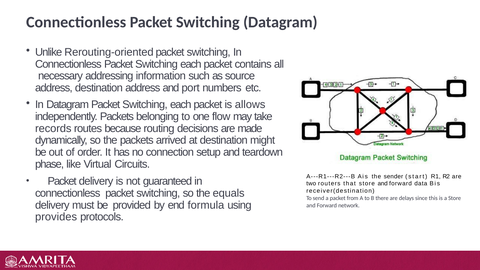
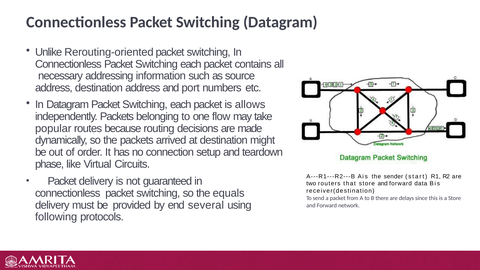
records: records -> popular
formula: formula -> several
provides: provides -> following
